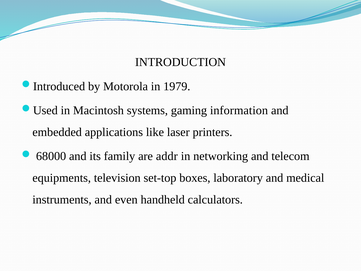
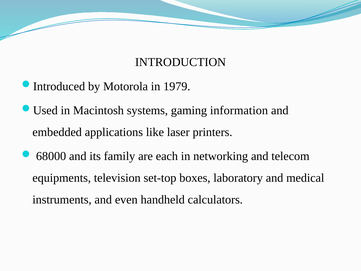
addr: addr -> each
